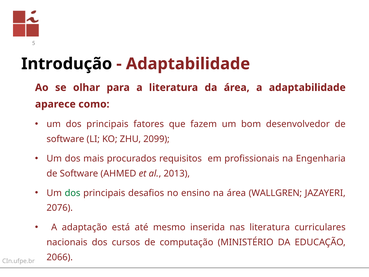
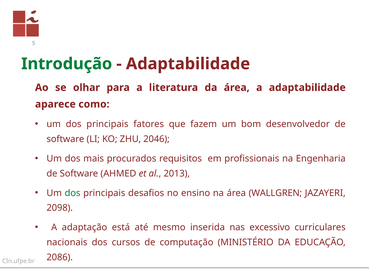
Introdução colour: black -> green
2099: 2099 -> 2046
2076: 2076 -> 2098
nas literatura: literatura -> excessivo
2066: 2066 -> 2086
